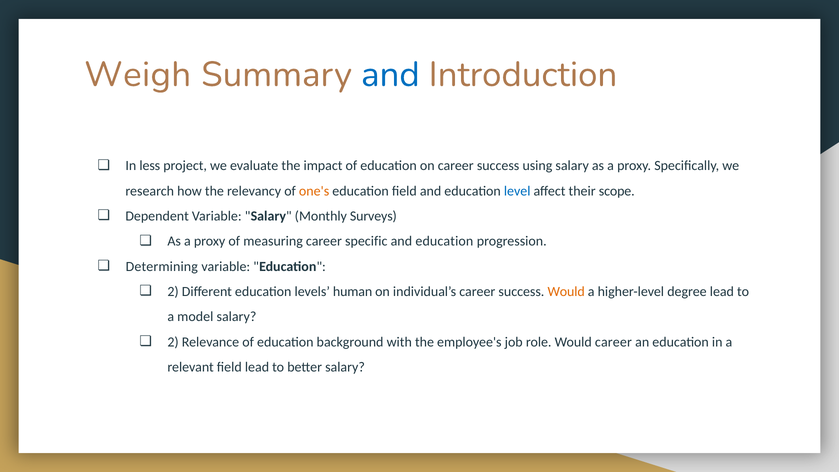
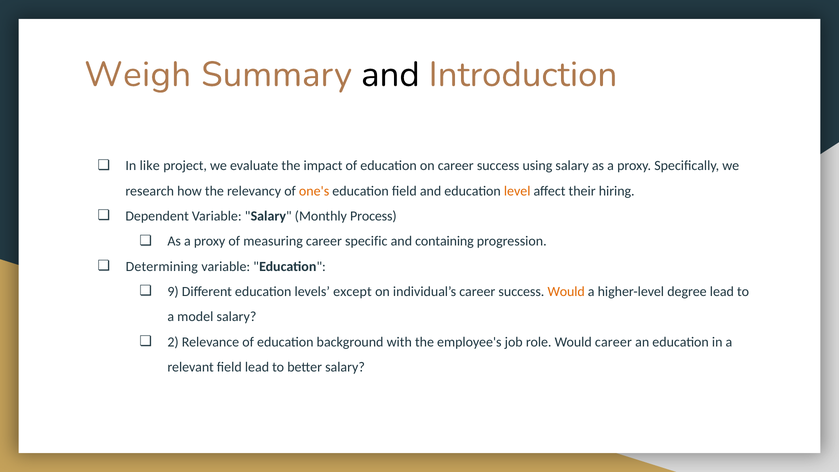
and at (390, 74) colour: blue -> black
less: less -> like
level colour: blue -> orange
scope: scope -> hiring
Surveys: Surveys -> Process
education at (444, 241): education -> containing
2 at (173, 292): 2 -> 9
human: human -> except
